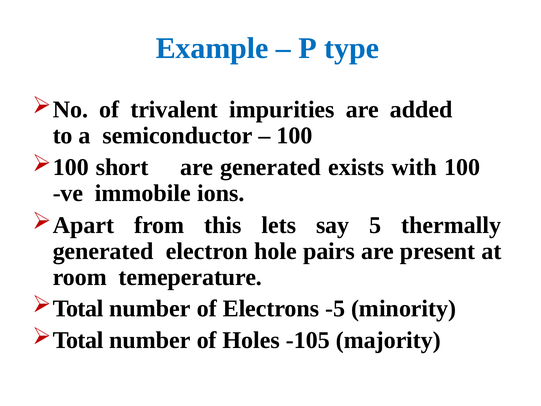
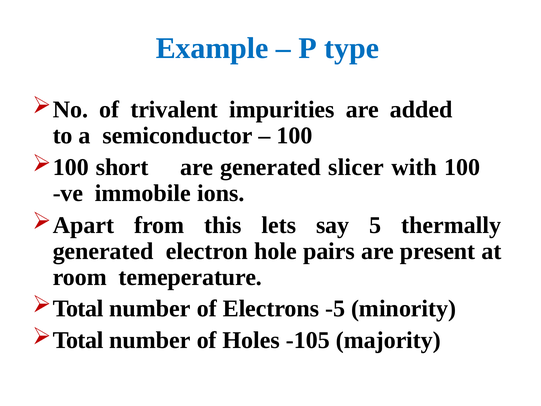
exists: exists -> slicer
